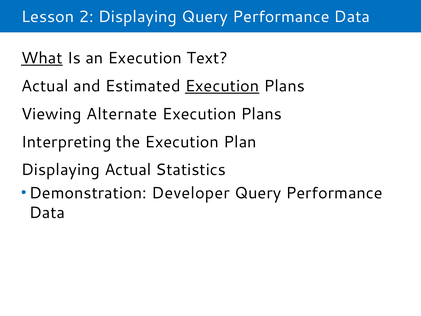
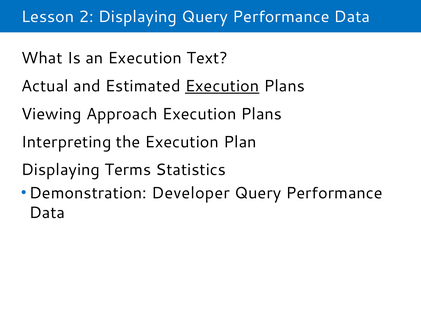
What underline: present -> none
Alternate: Alternate -> Approach
Displaying Actual: Actual -> Terms
